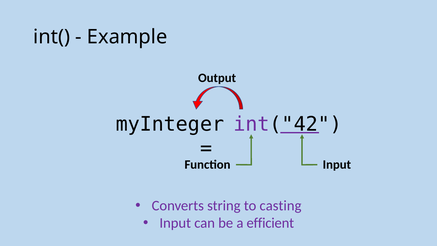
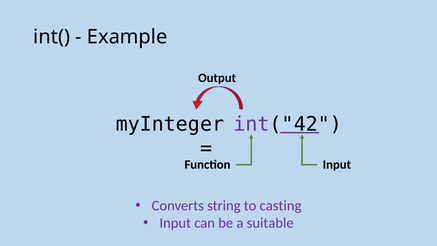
efficient: efficient -> suitable
